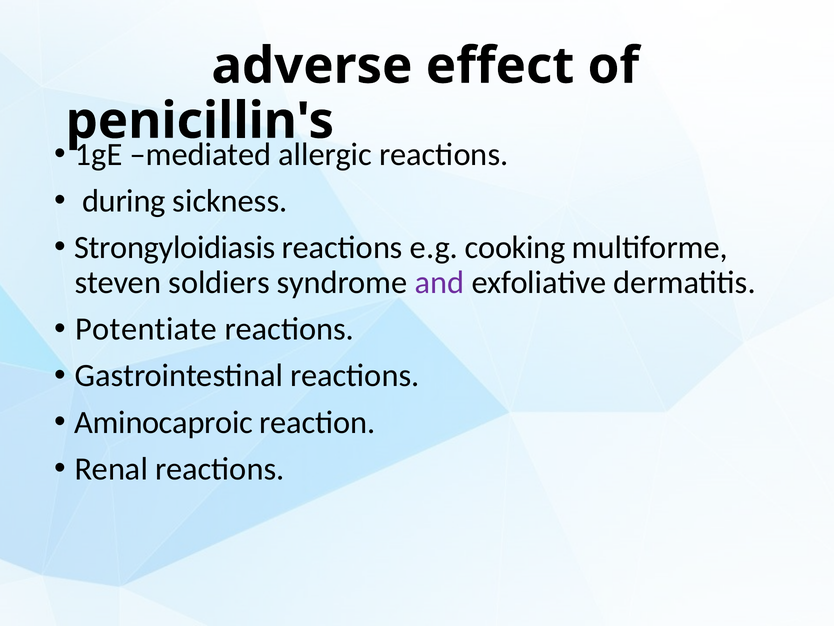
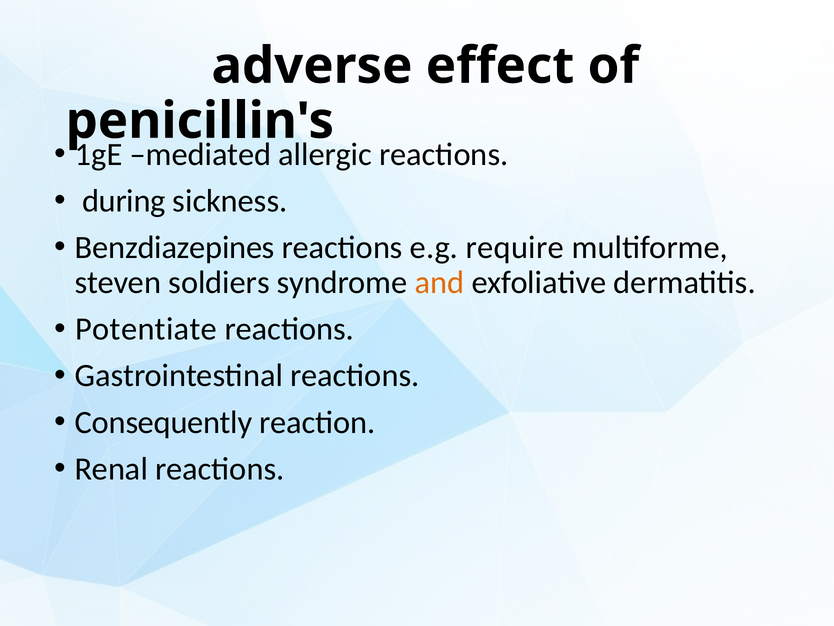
Strongyloidiasis: Strongyloidiasis -> Benzdiazepines
cooking: cooking -> require
and colour: purple -> orange
Aminocaproic: Aminocaproic -> Consequently
